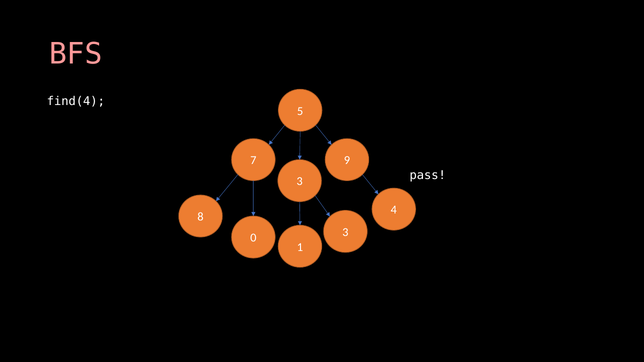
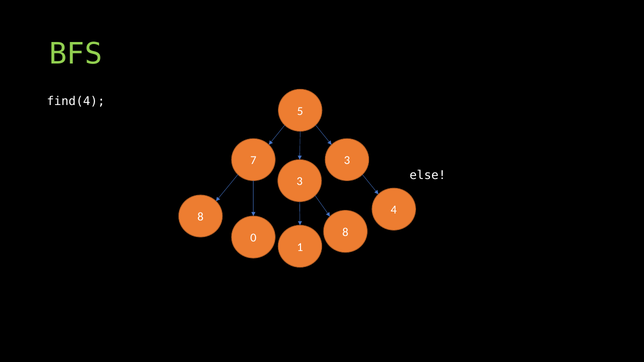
BFS colour: pink -> light green
7 9: 9 -> 3
pass: pass -> else
0 3: 3 -> 8
